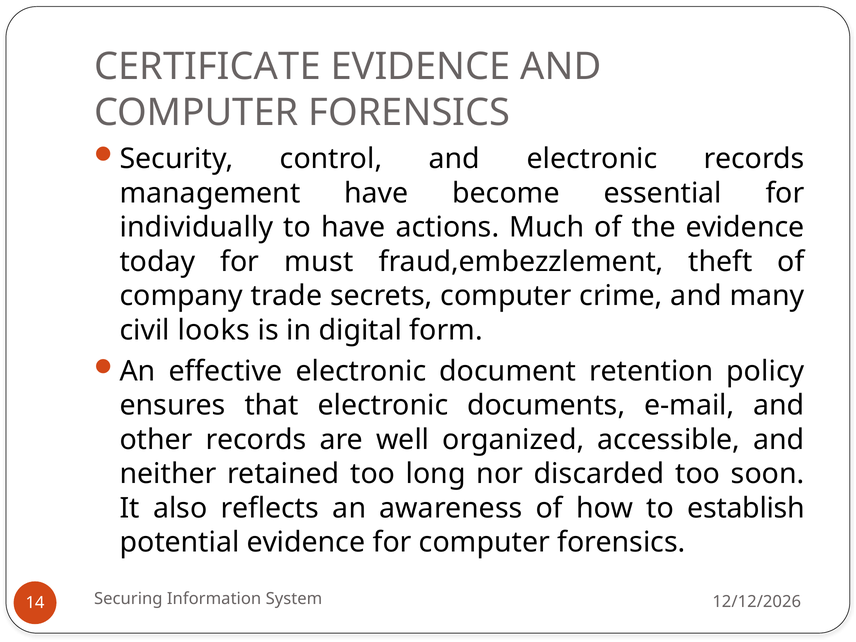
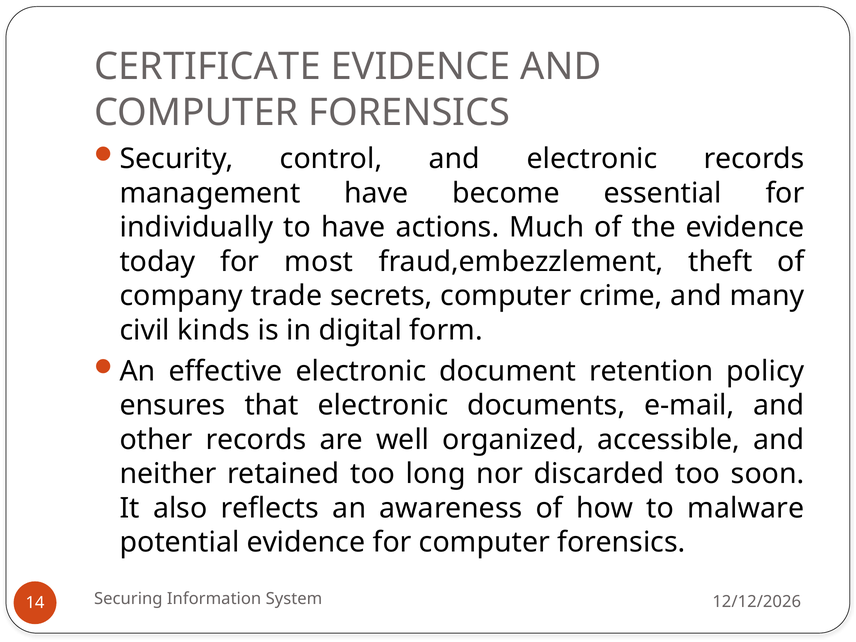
must: must -> most
looks: looks -> kinds
establish: establish -> malware
